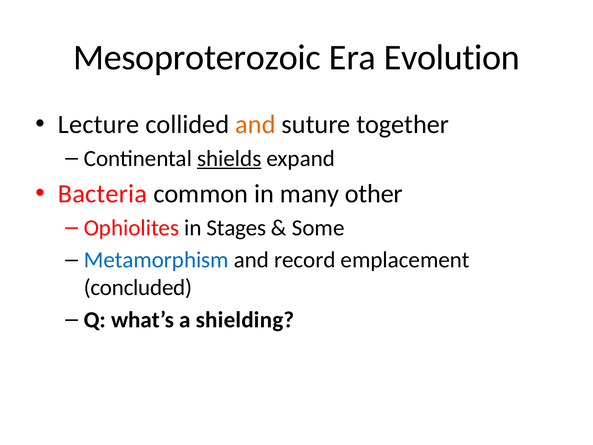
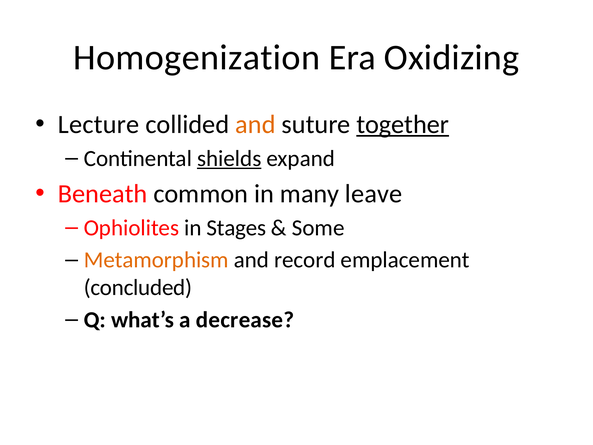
Mesoproterozoic: Mesoproterozoic -> Homogenization
Evolution: Evolution -> Oxidizing
together underline: none -> present
Bacteria: Bacteria -> Beneath
other: other -> leave
Metamorphism colour: blue -> orange
shielding: shielding -> decrease
